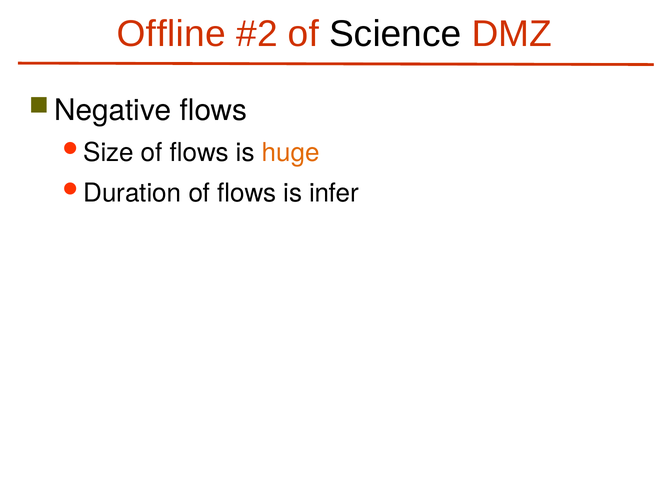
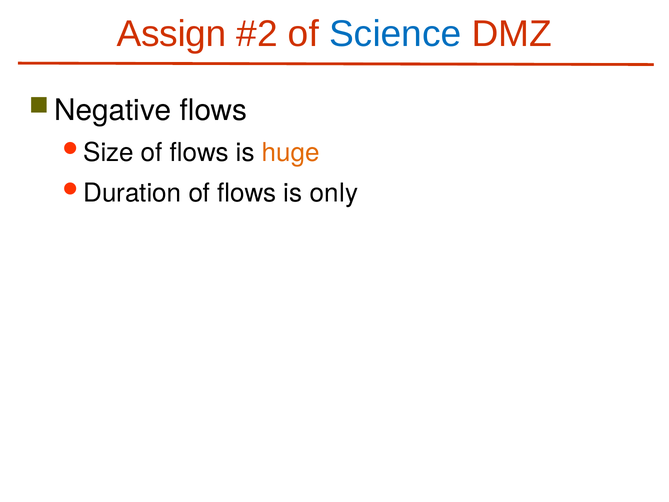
Offline: Offline -> Assign
Science colour: black -> blue
infer: infer -> only
